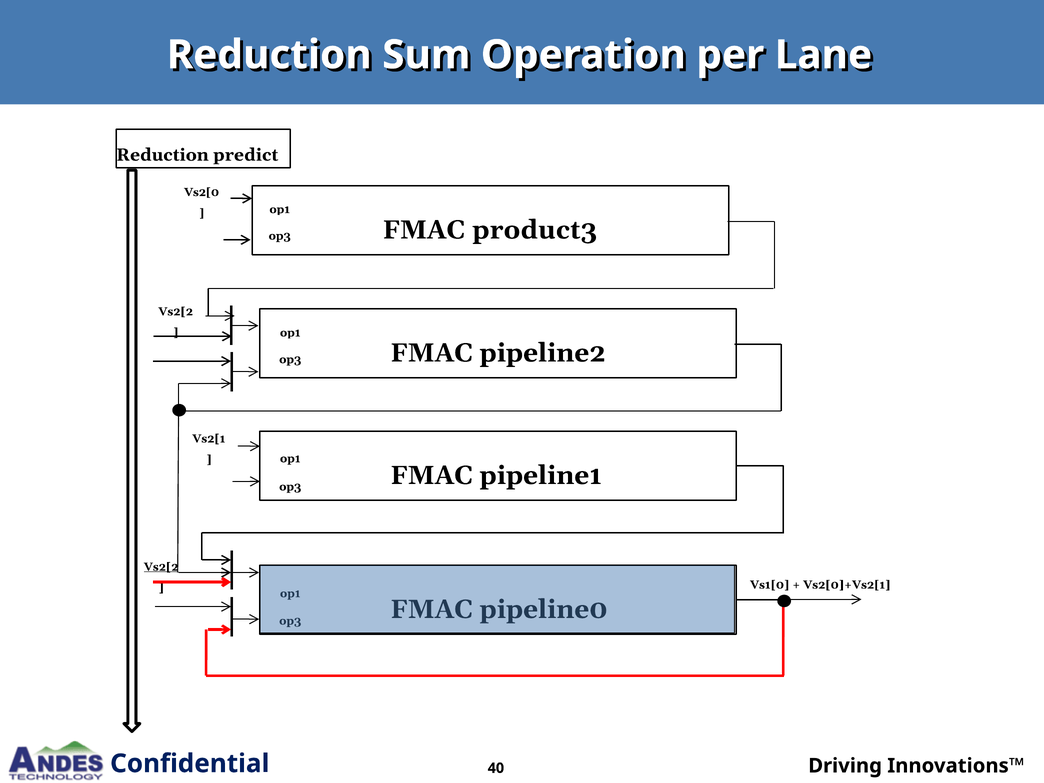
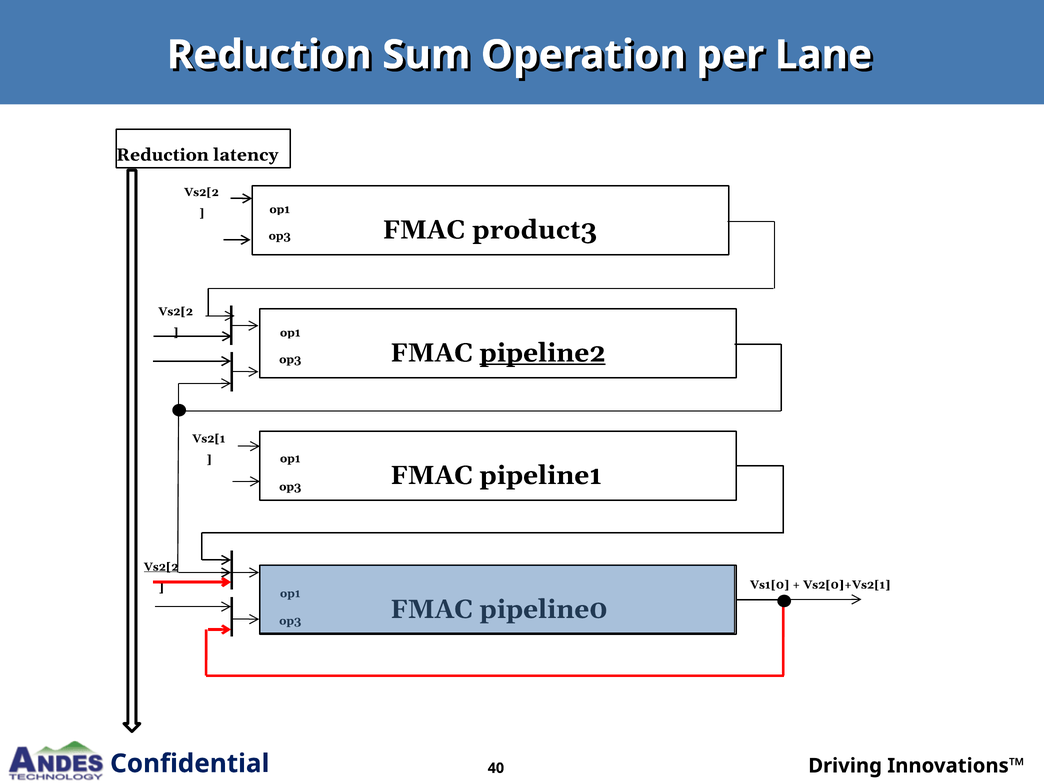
predict: predict -> latency
Vs2[0 at (202, 192): Vs2[0 -> Vs2[2
pipeline2 underline: none -> present
